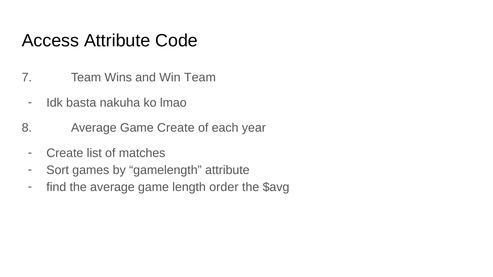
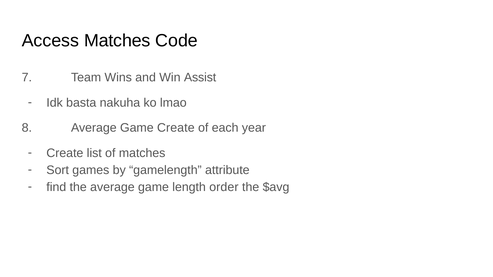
Access Attribute: Attribute -> Matches
Win Team: Team -> Assist
